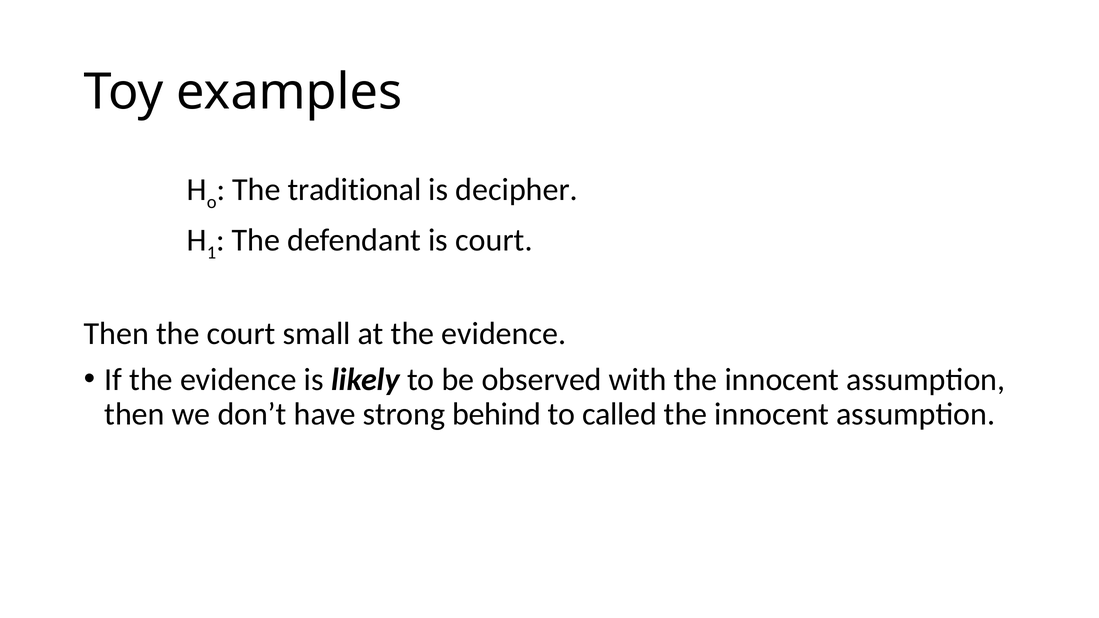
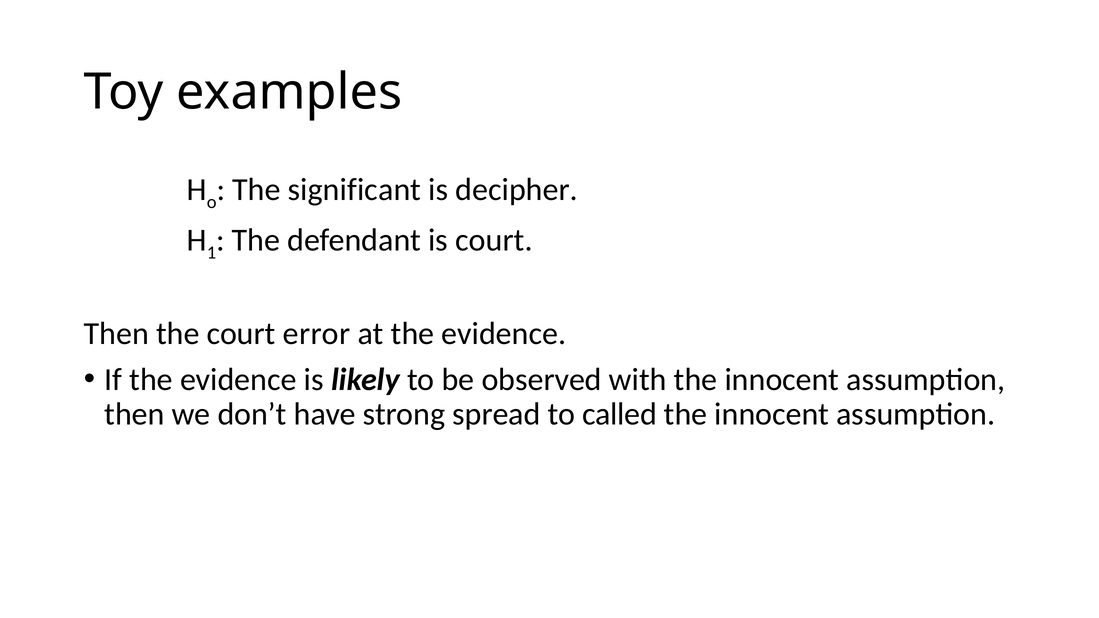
traditional: traditional -> significant
small: small -> error
behind: behind -> spread
